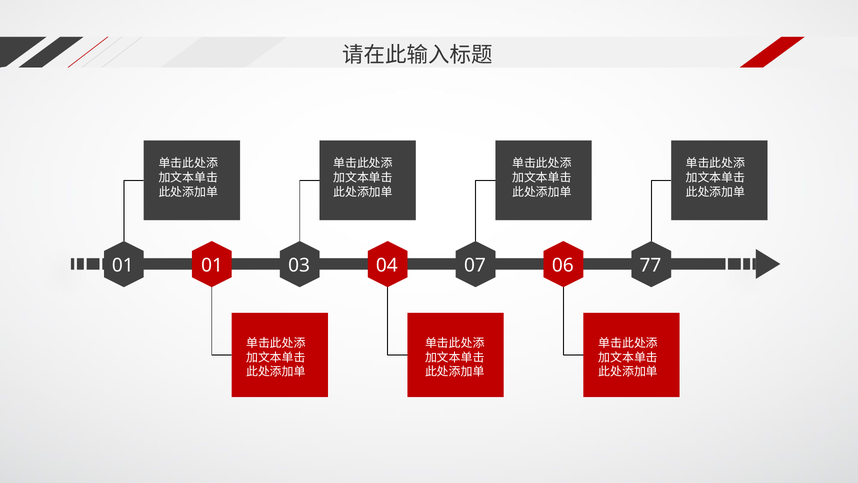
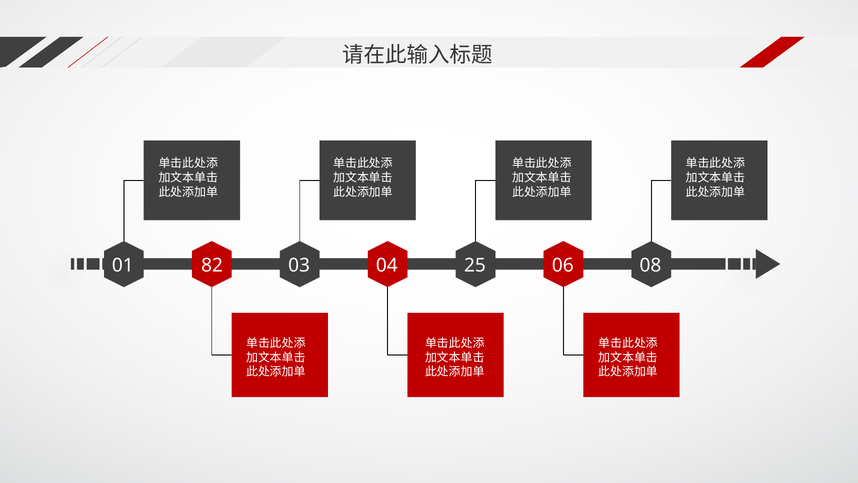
01 01: 01 -> 82
07: 07 -> 25
77: 77 -> 08
